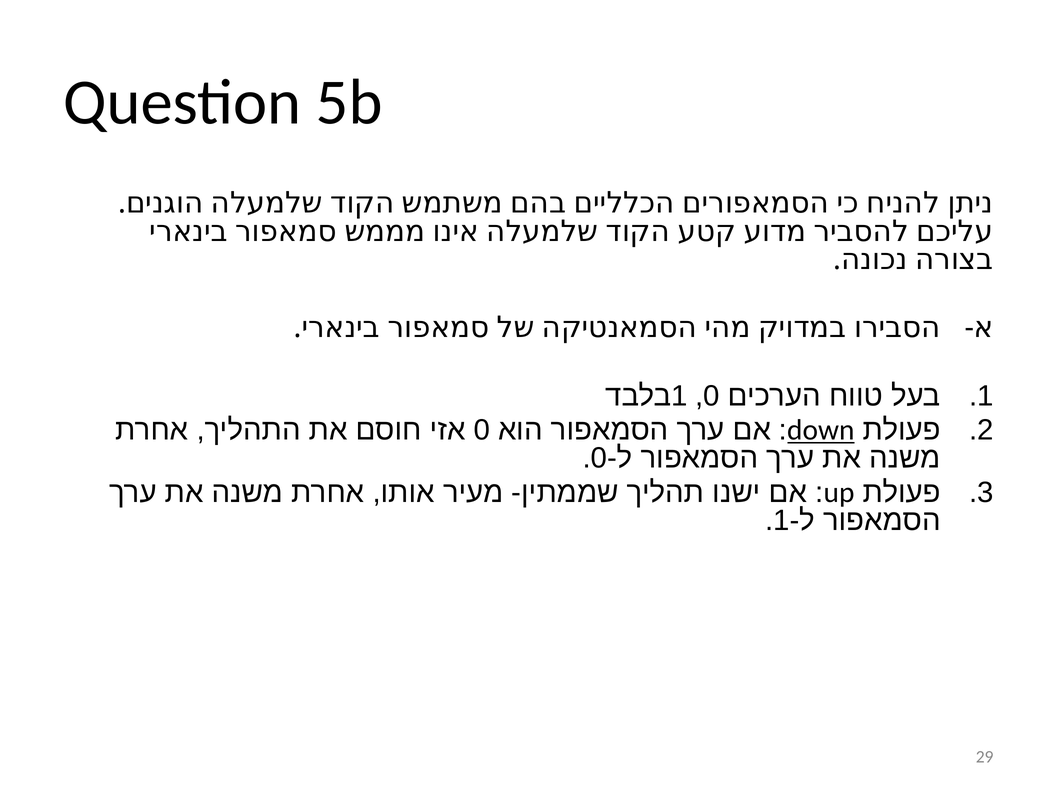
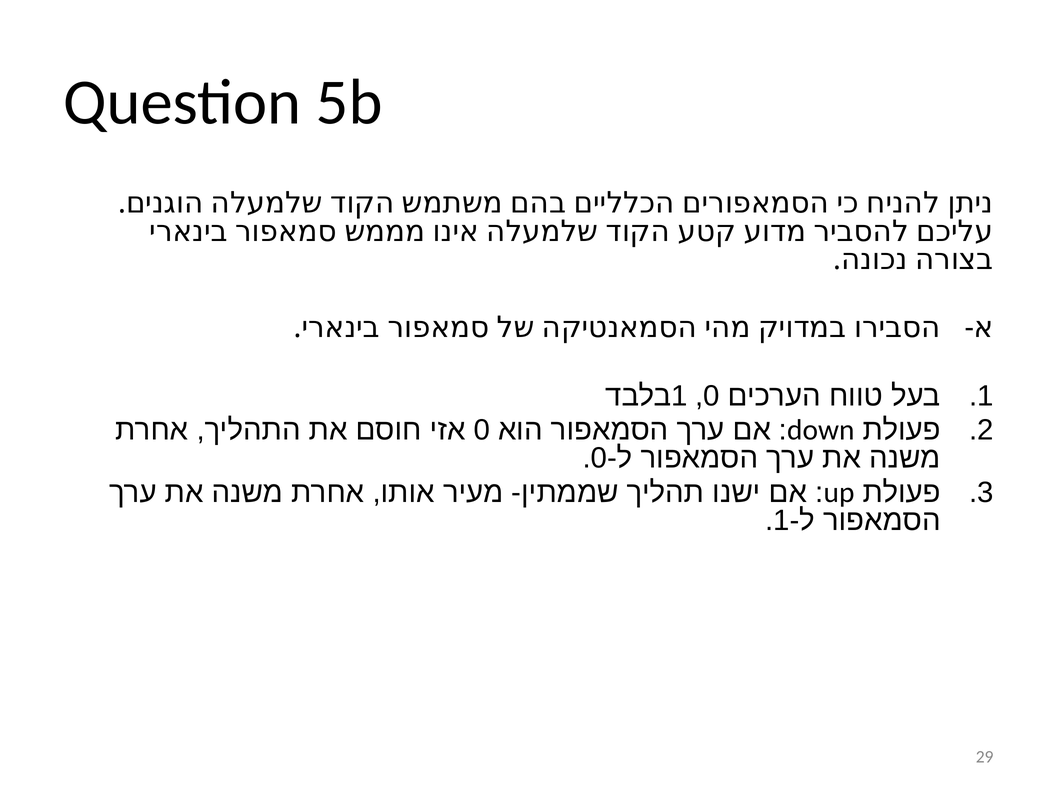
down underline: present -> none
